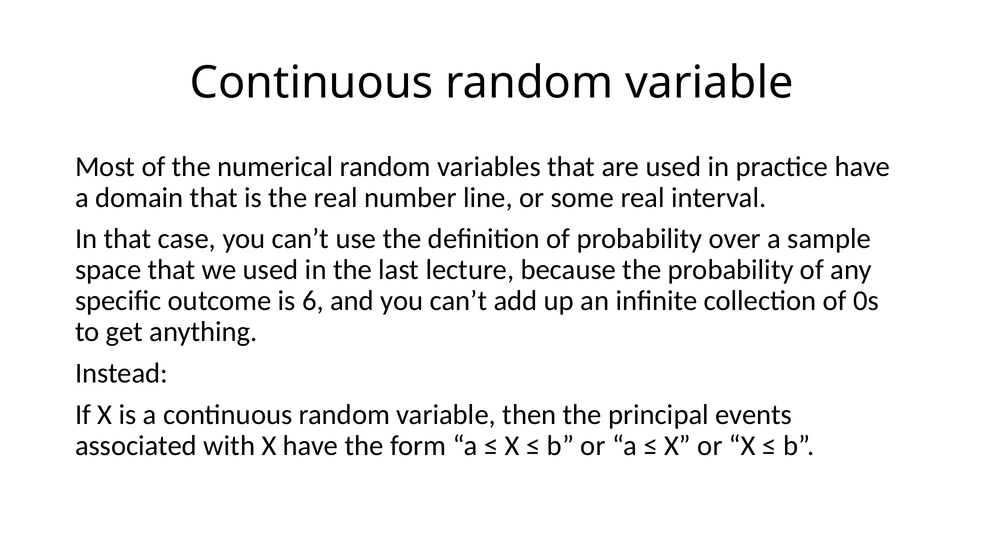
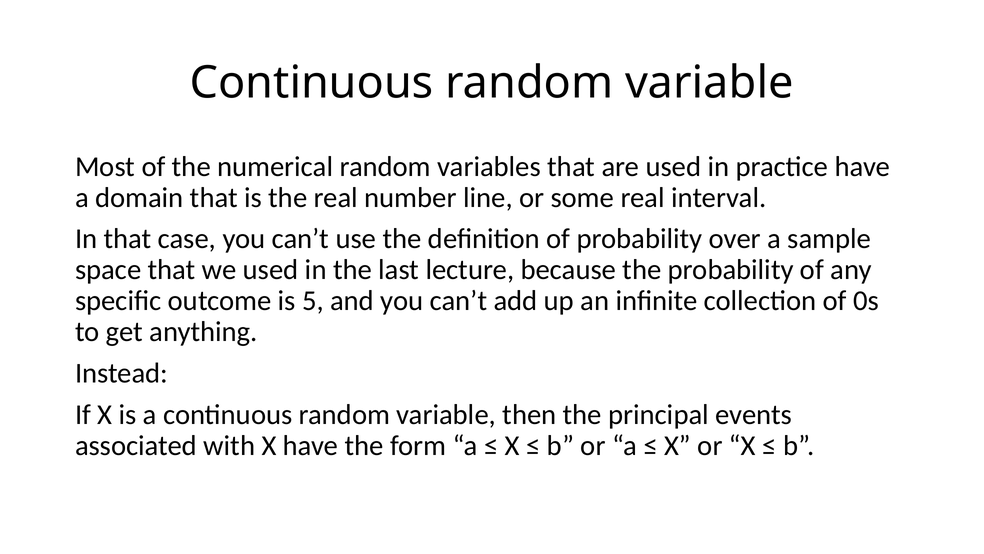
6: 6 -> 5
